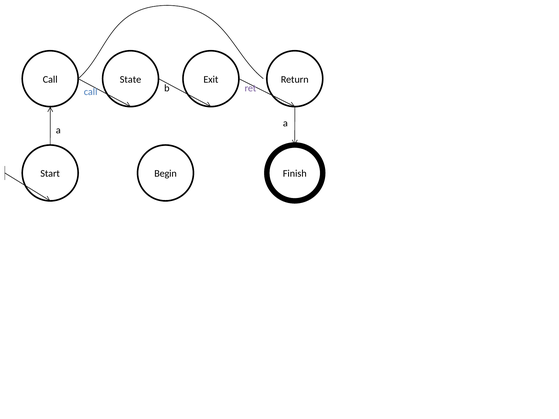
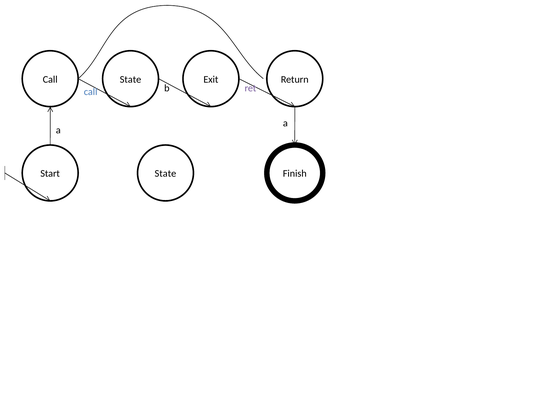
Begin at (166, 174): Begin -> State
